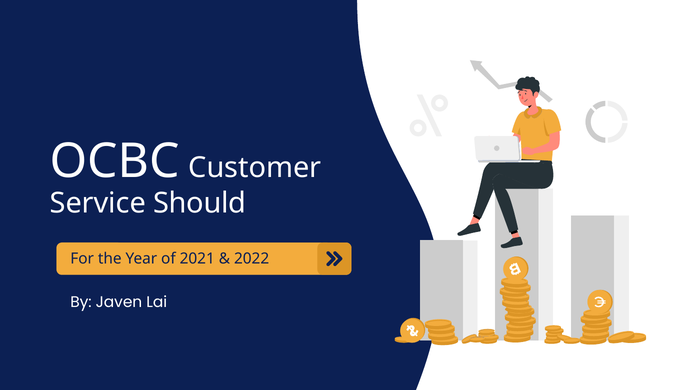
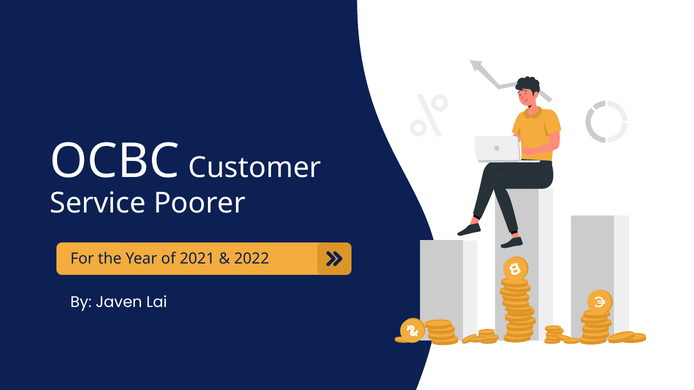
Should: Should -> Poorer
